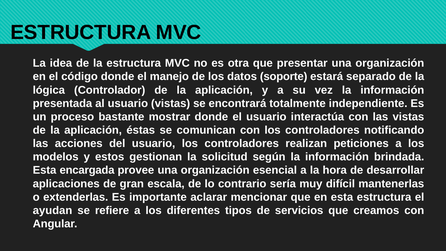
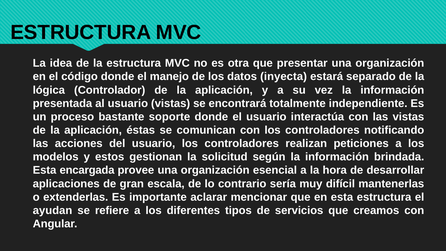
soporte: soporte -> inyecta
mostrar: mostrar -> soporte
